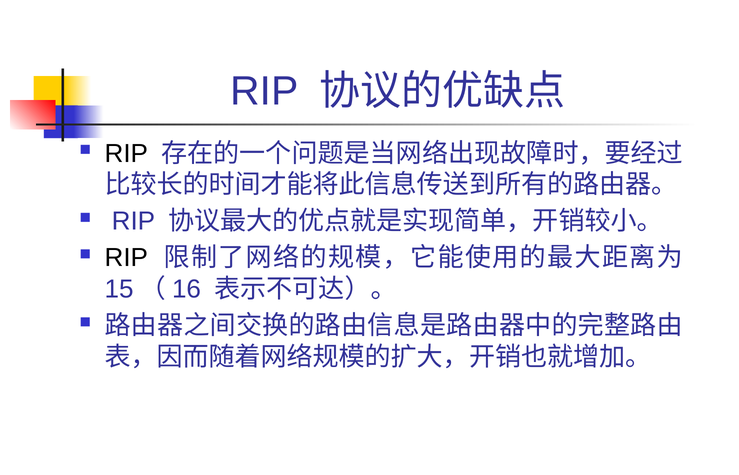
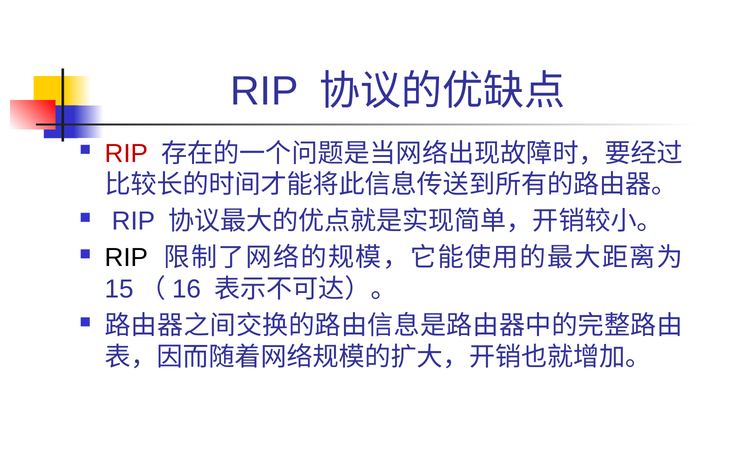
RIP at (126, 154) colour: black -> red
